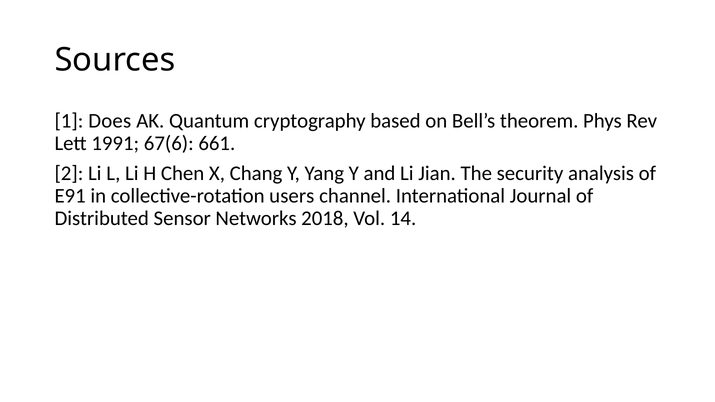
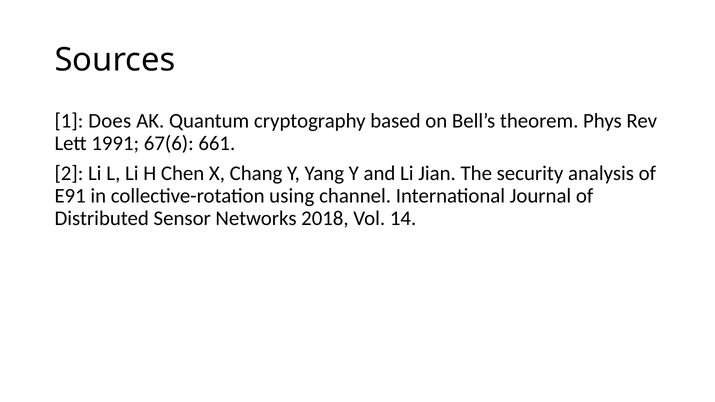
users: users -> using
